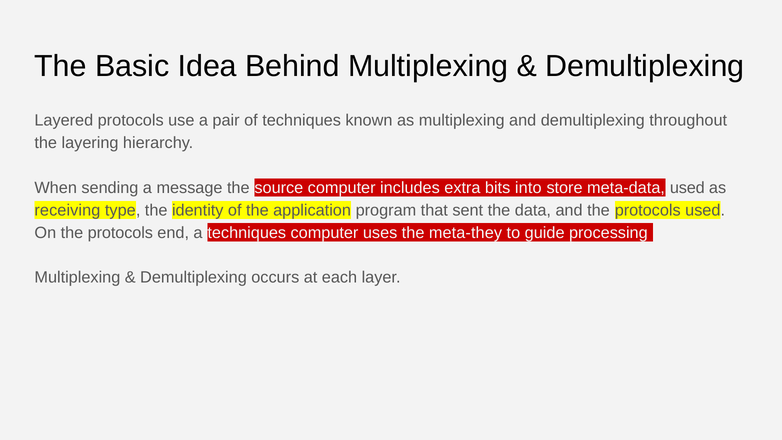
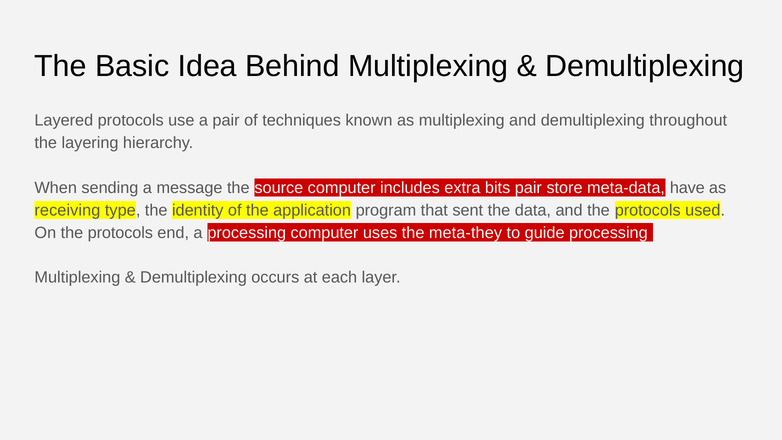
bits into: into -> pair
meta-data used: used -> have
a techniques: techniques -> processing
